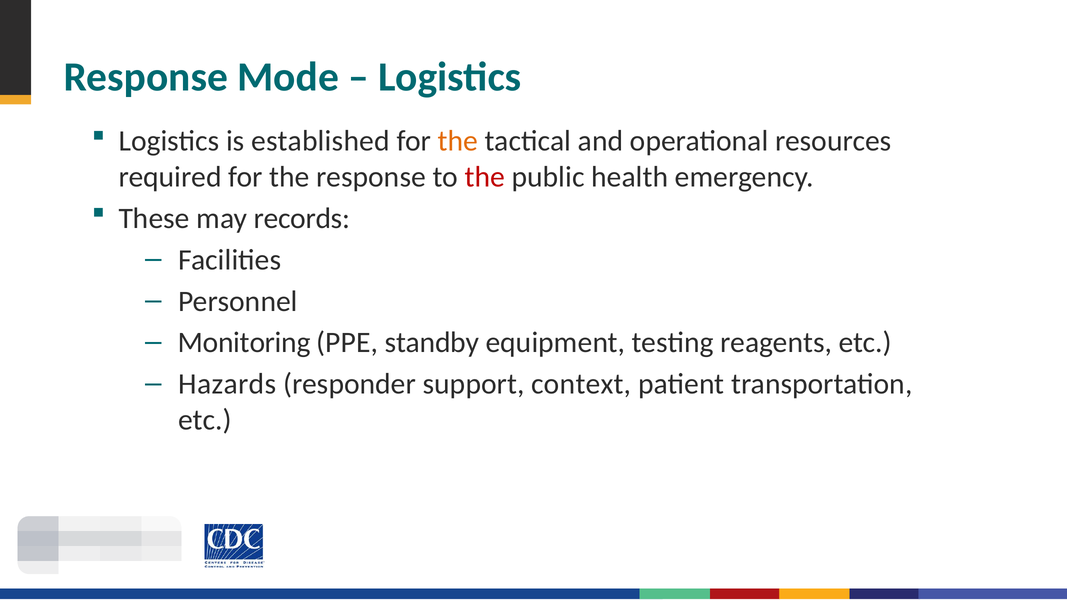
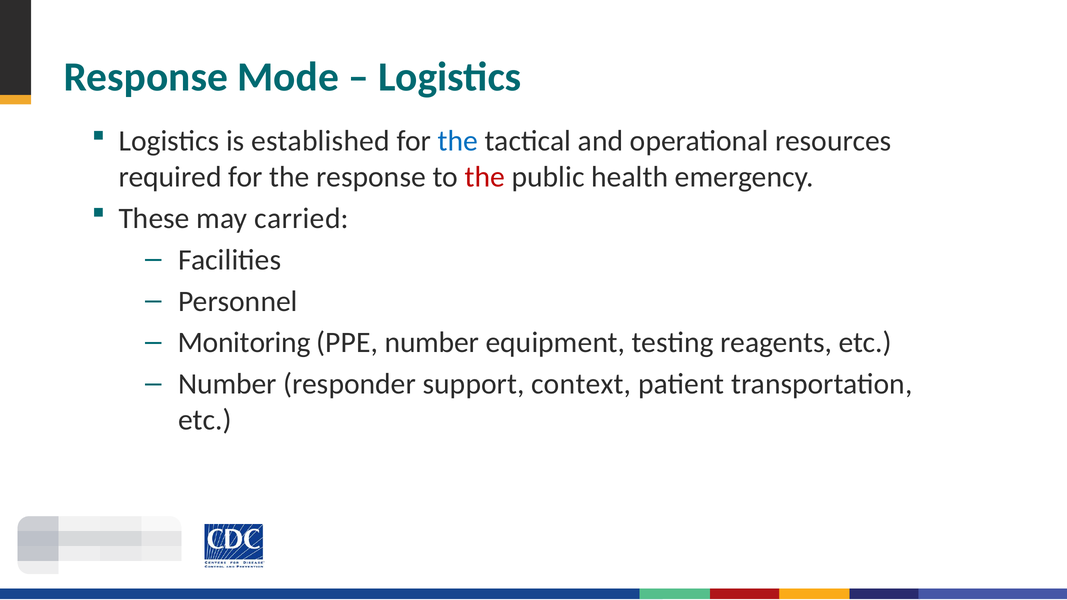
the at (458, 141) colour: orange -> blue
records: records -> carried
PPE standby: standby -> number
Hazards at (227, 384): Hazards -> Number
